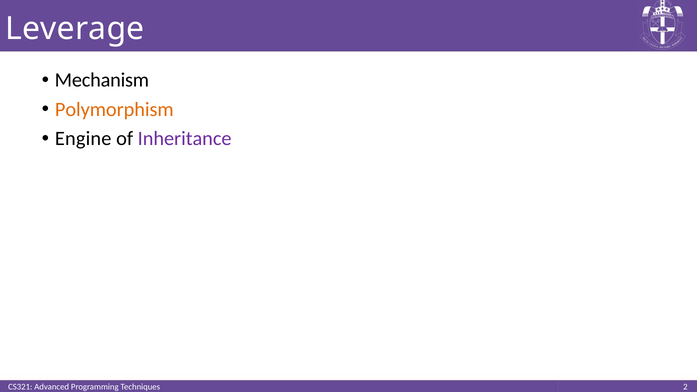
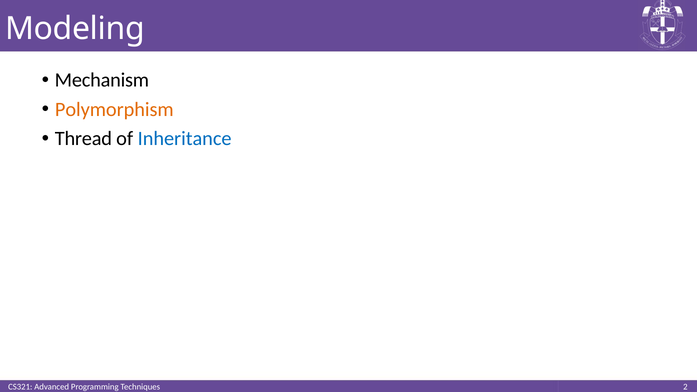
Leverage: Leverage -> Modeling
Engine: Engine -> Thread
Inheritance colour: purple -> blue
